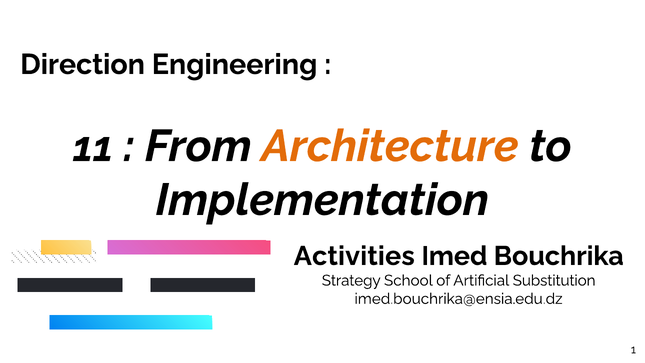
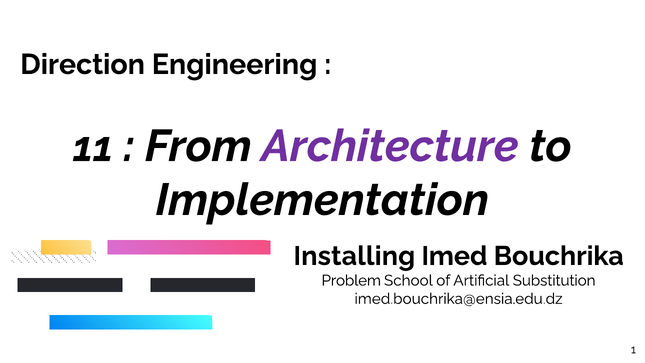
Architecture colour: orange -> purple
Activities: Activities -> Installing
Strategy: Strategy -> Problem
